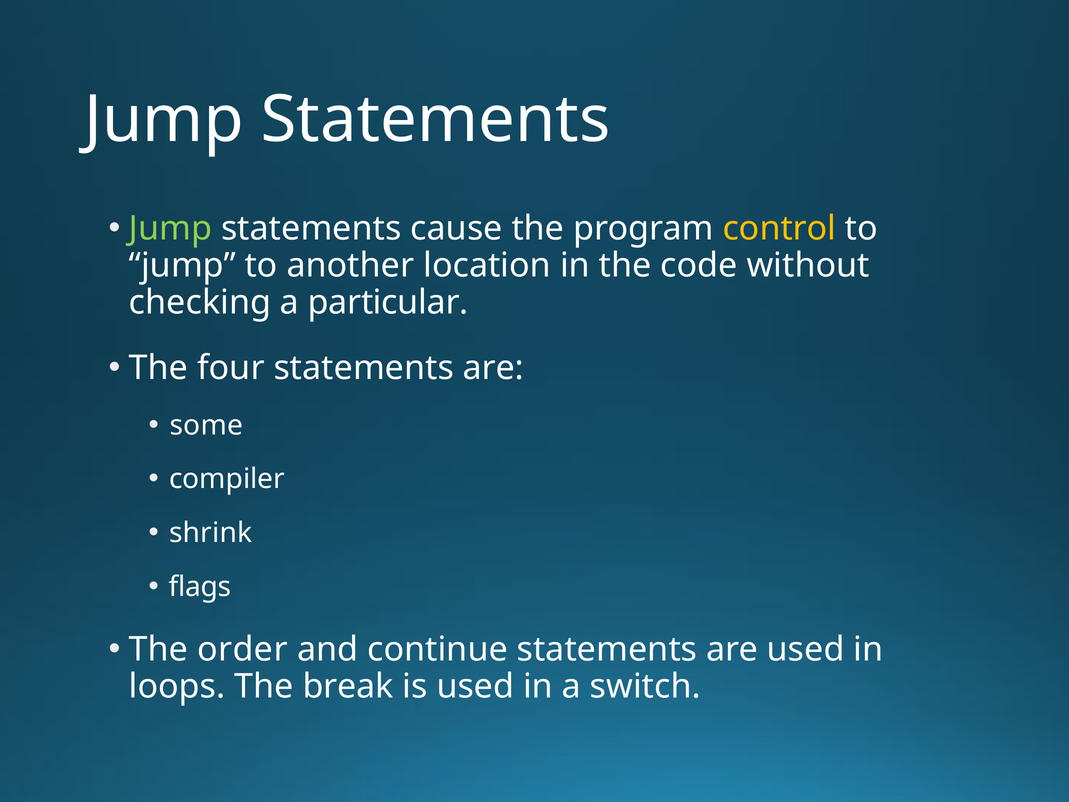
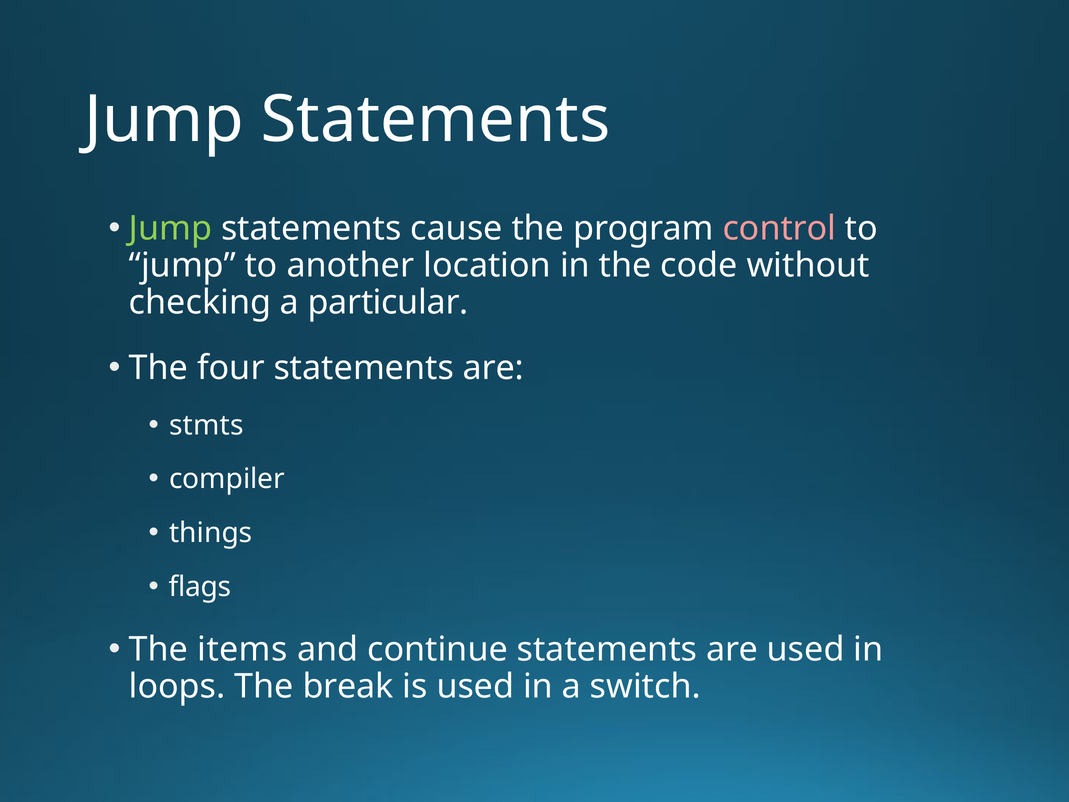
control colour: yellow -> pink
some: some -> stmts
shrink: shrink -> things
order: order -> items
